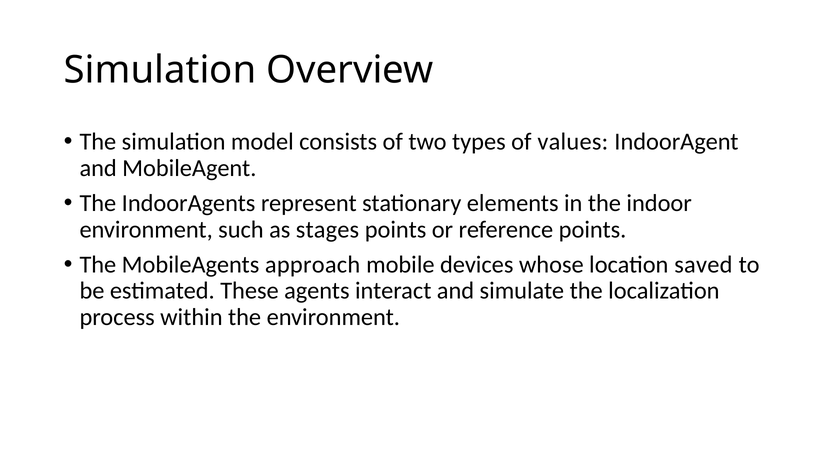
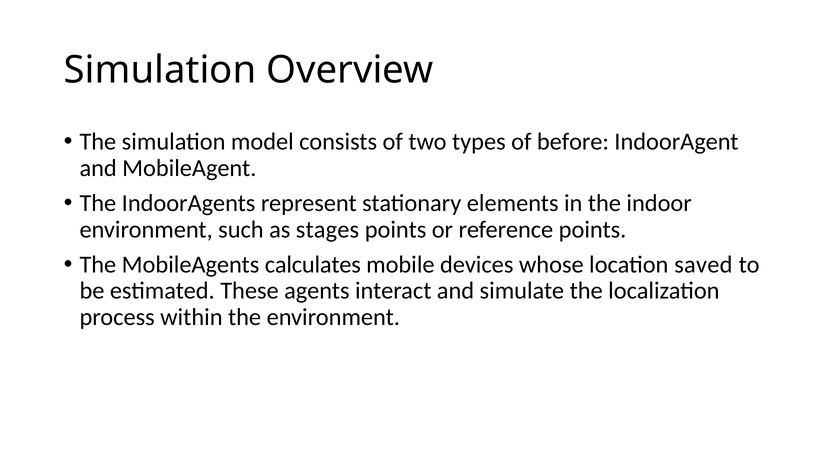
values: values -> before
approach: approach -> calculates
